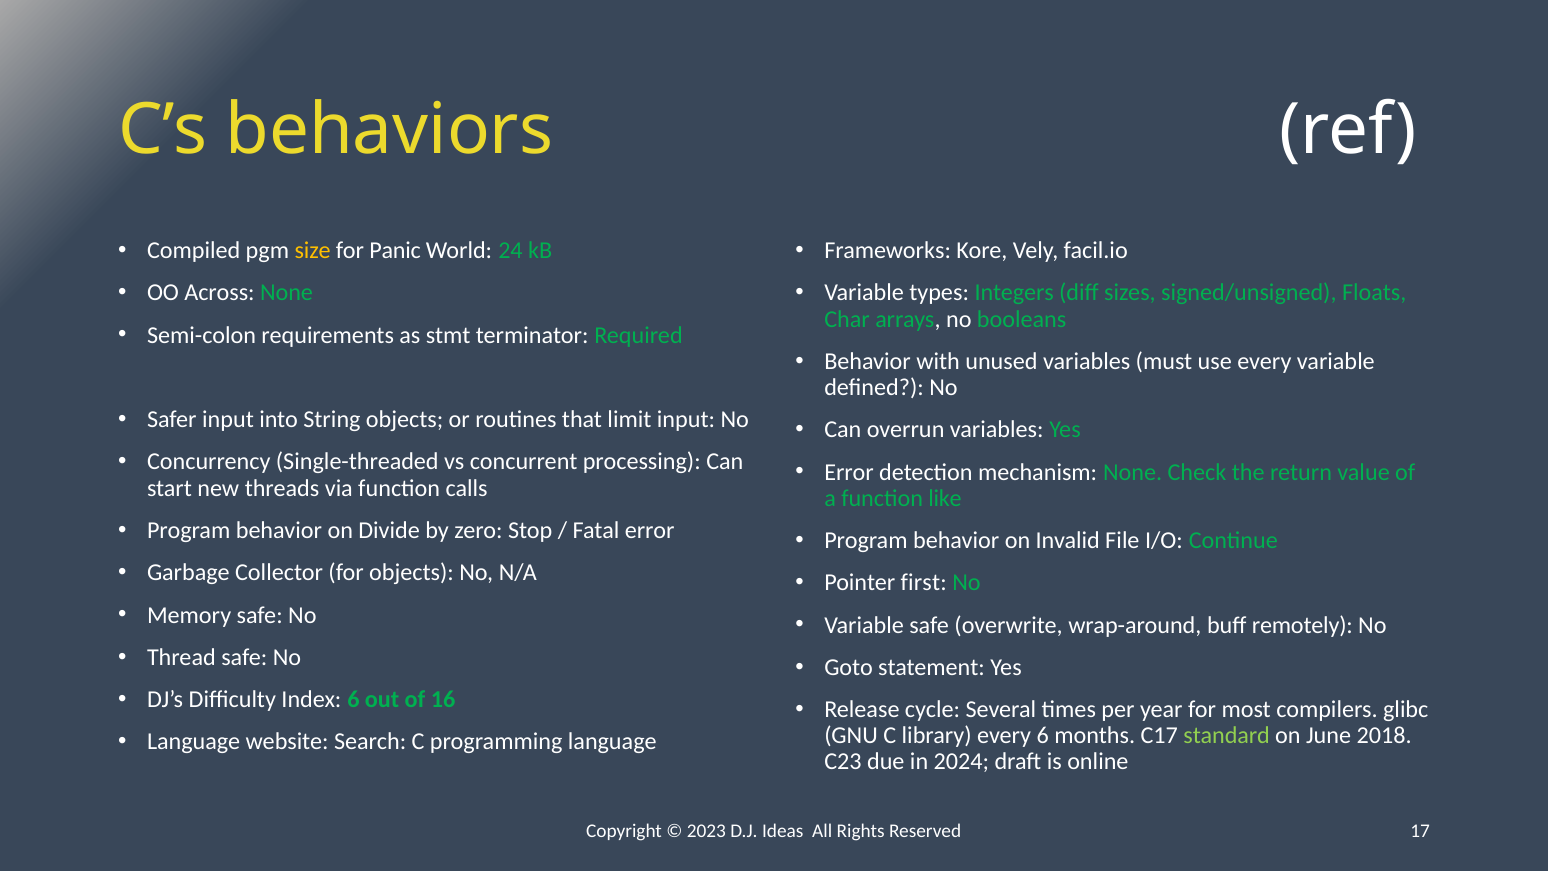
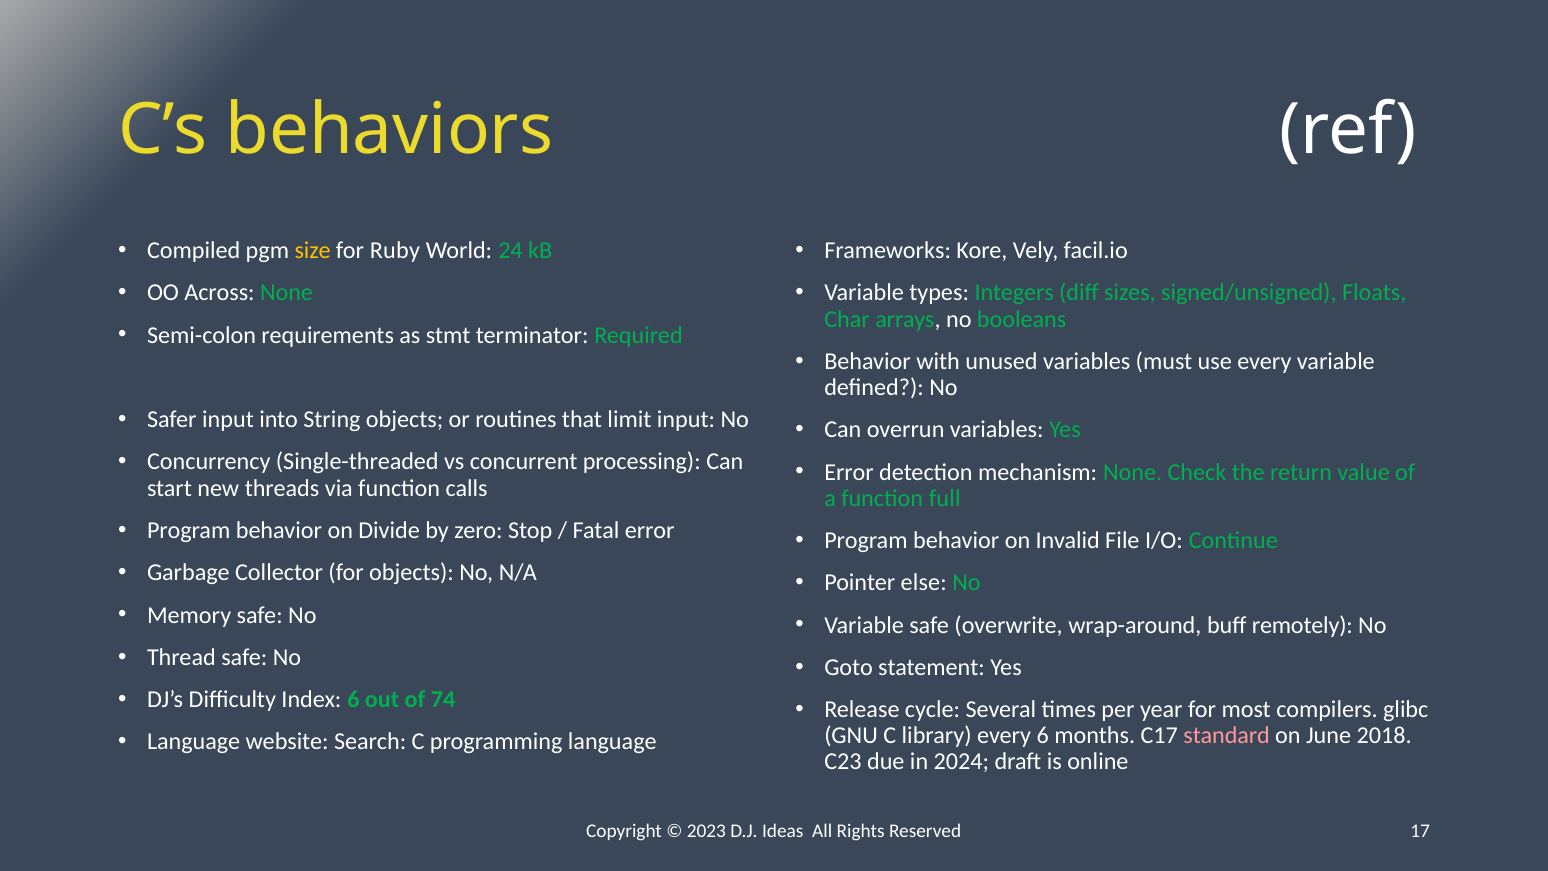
Panic: Panic -> Ruby
like: like -> full
first: first -> else
16: 16 -> 74
standard colour: light green -> pink
